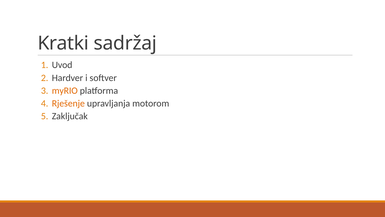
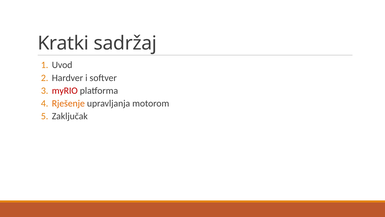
myRIO colour: orange -> red
